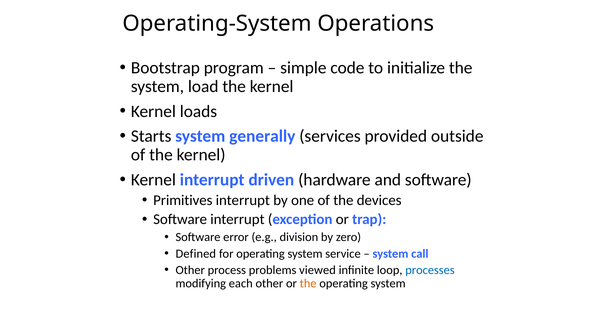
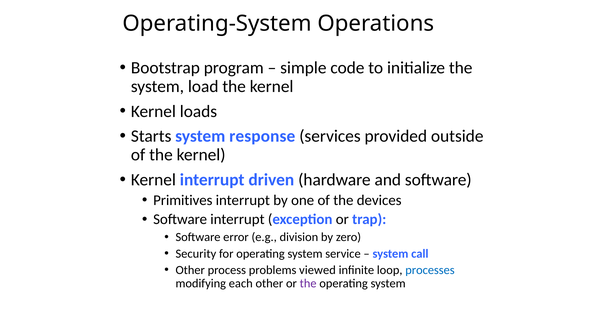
generally: generally -> response
Defined: Defined -> Security
the at (308, 284) colour: orange -> purple
